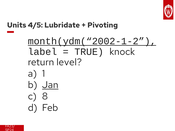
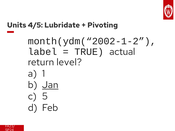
month(ydm(“2002-1-2 underline: present -> none
knock: knock -> actual
8: 8 -> 5
